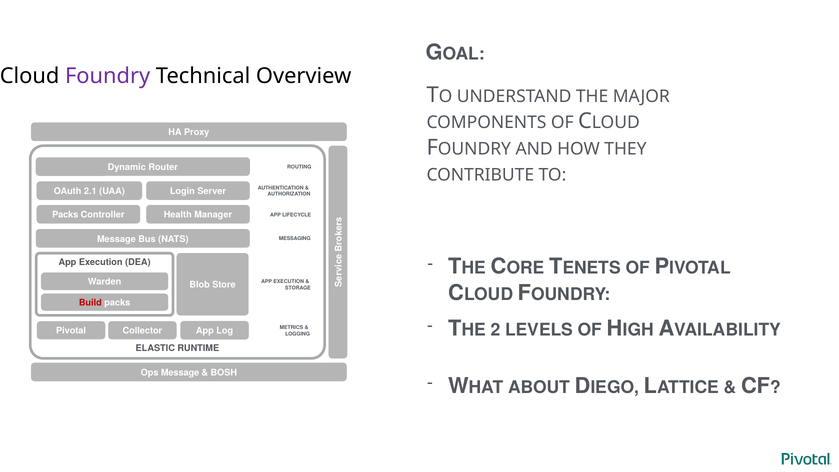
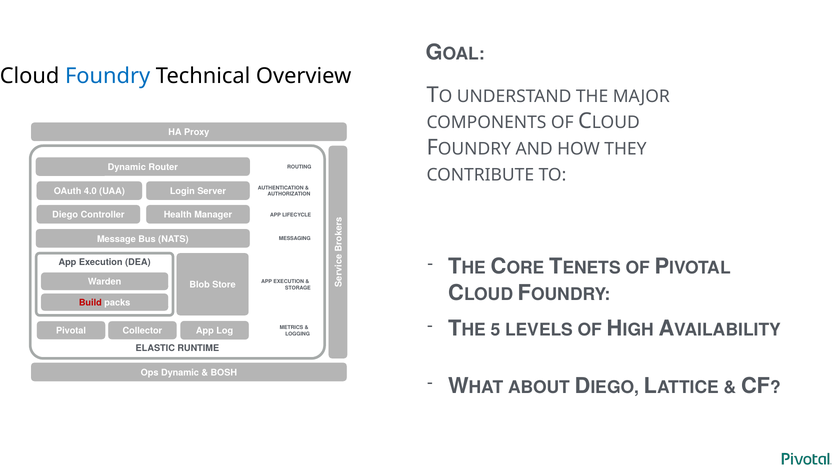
Foundry colour: purple -> blue
2.1: 2.1 -> 4.0
Packs at (65, 215): Packs -> Diego
2: 2 -> 5
Ops Message: Message -> Dynamic
